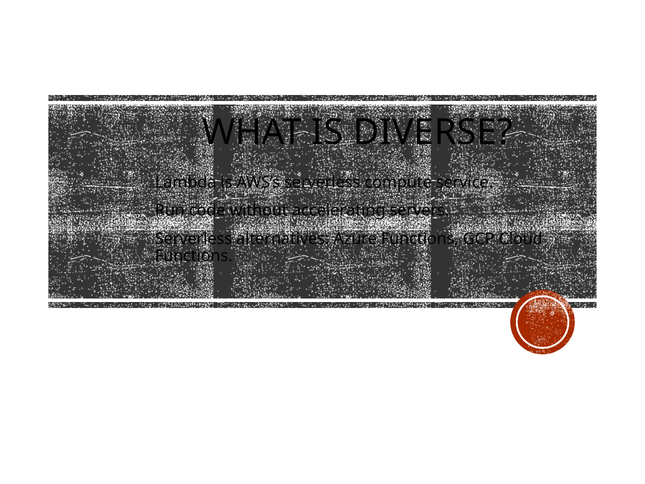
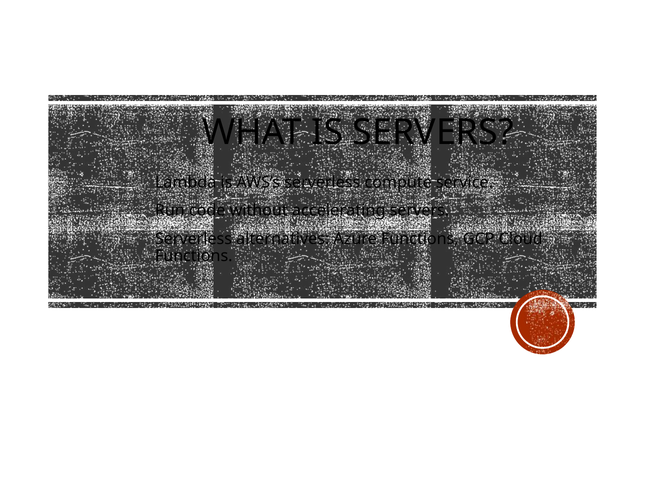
IS DIVERSE: DIVERSE -> SERVERS
